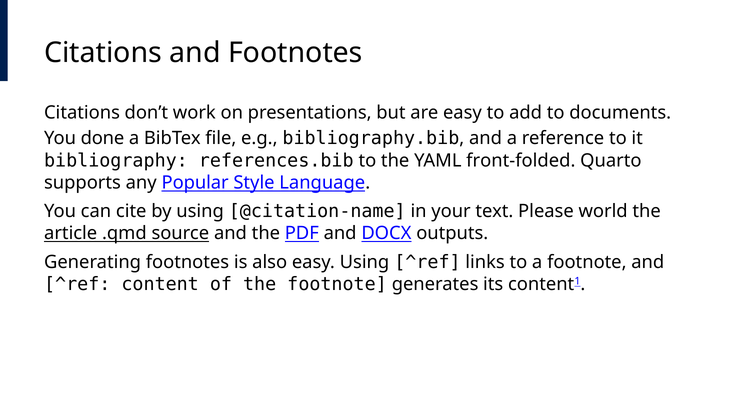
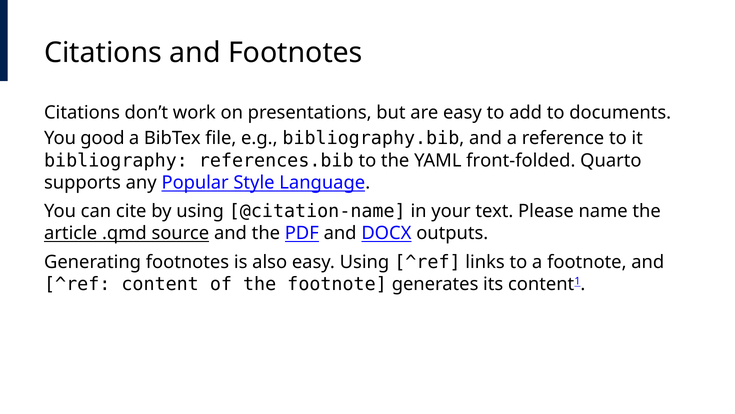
done: done -> good
world: world -> name
